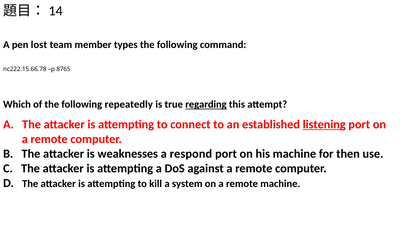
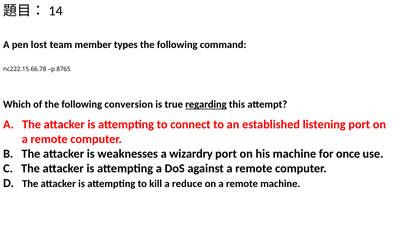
repeatedly: repeatedly -> conversion
listening underline: present -> none
respond: respond -> wizardry
then: then -> once
system: system -> reduce
